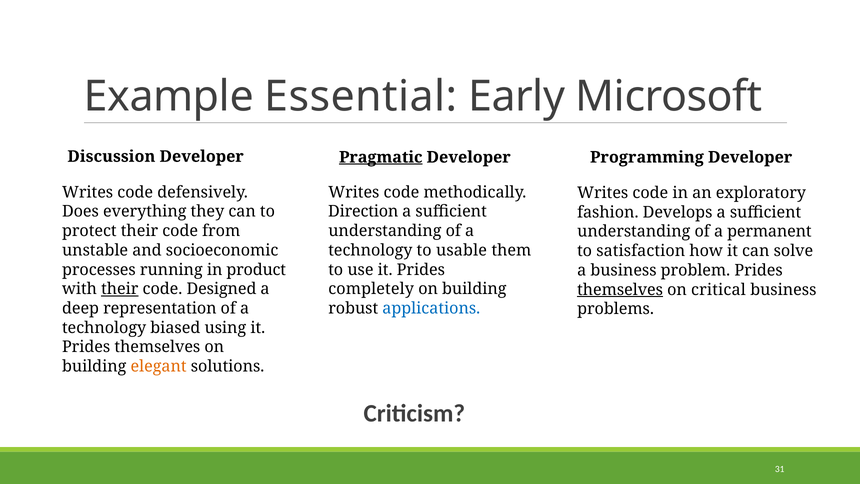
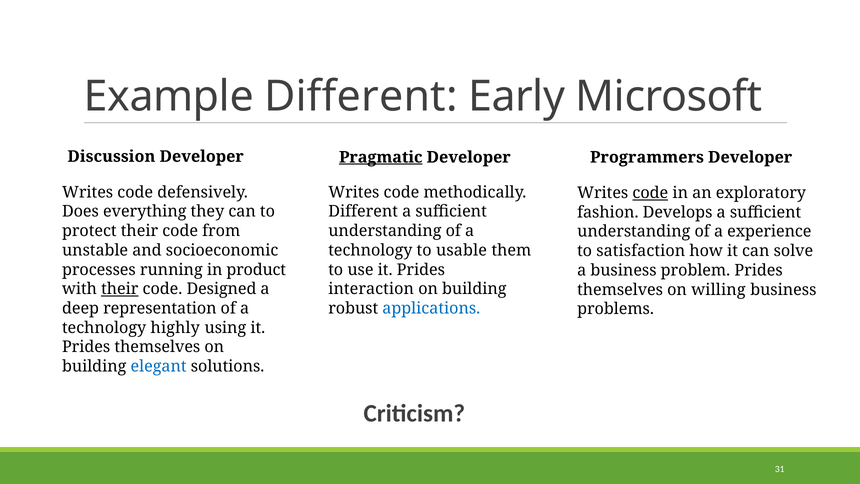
Example Essential: Essential -> Different
Programming: Programming -> Programmers
code at (650, 193) underline: none -> present
Direction at (363, 211): Direction -> Different
permanent: permanent -> experience
completely: completely -> interaction
themselves at (620, 290) underline: present -> none
critical: critical -> willing
biased: biased -> highly
elegant colour: orange -> blue
